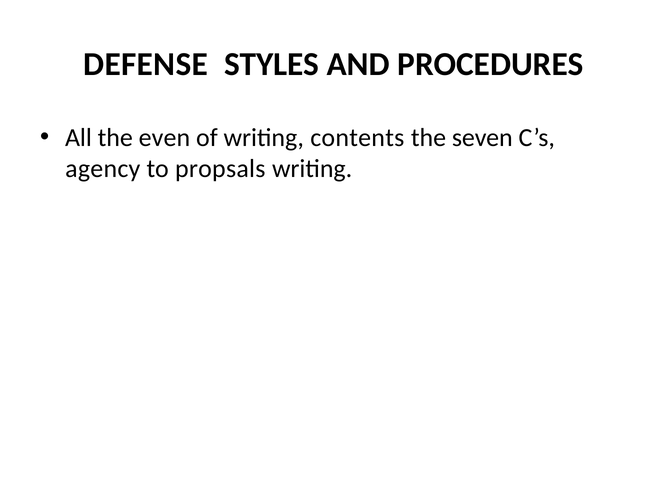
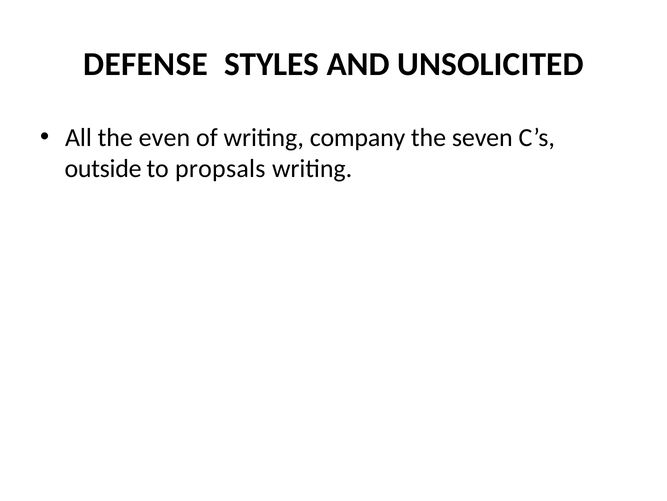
PROCEDURES: PROCEDURES -> UNSOLICITED
contents: contents -> company
agency: agency -> outside
